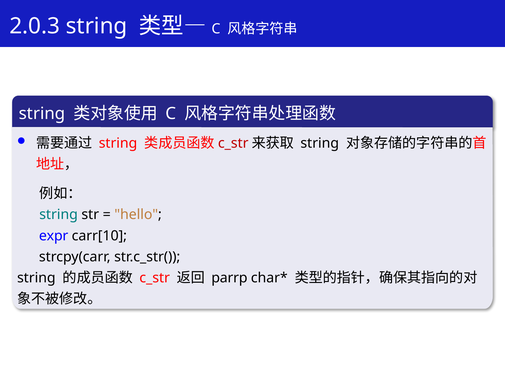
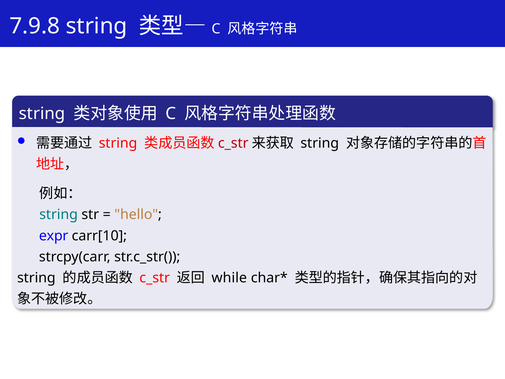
2.0.3: 2.0.3 -> 7.9.8
parrp: parrp -> while
